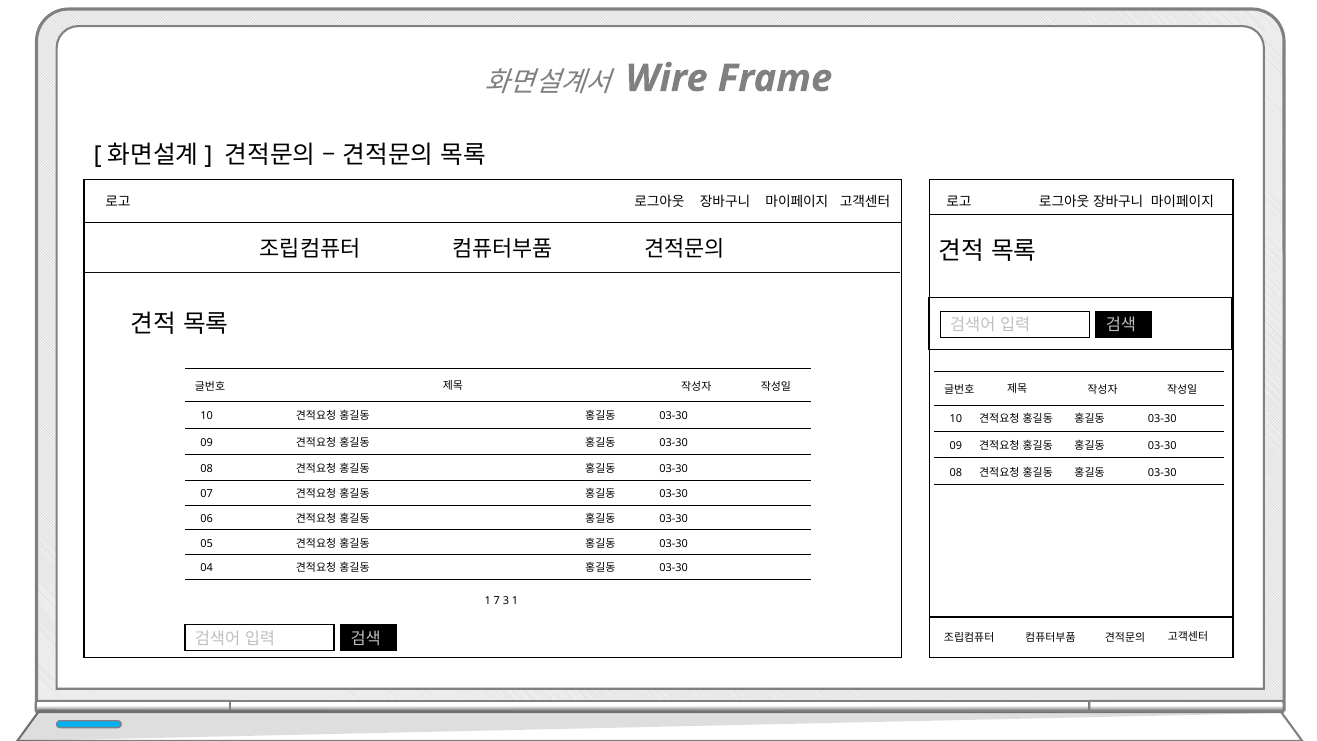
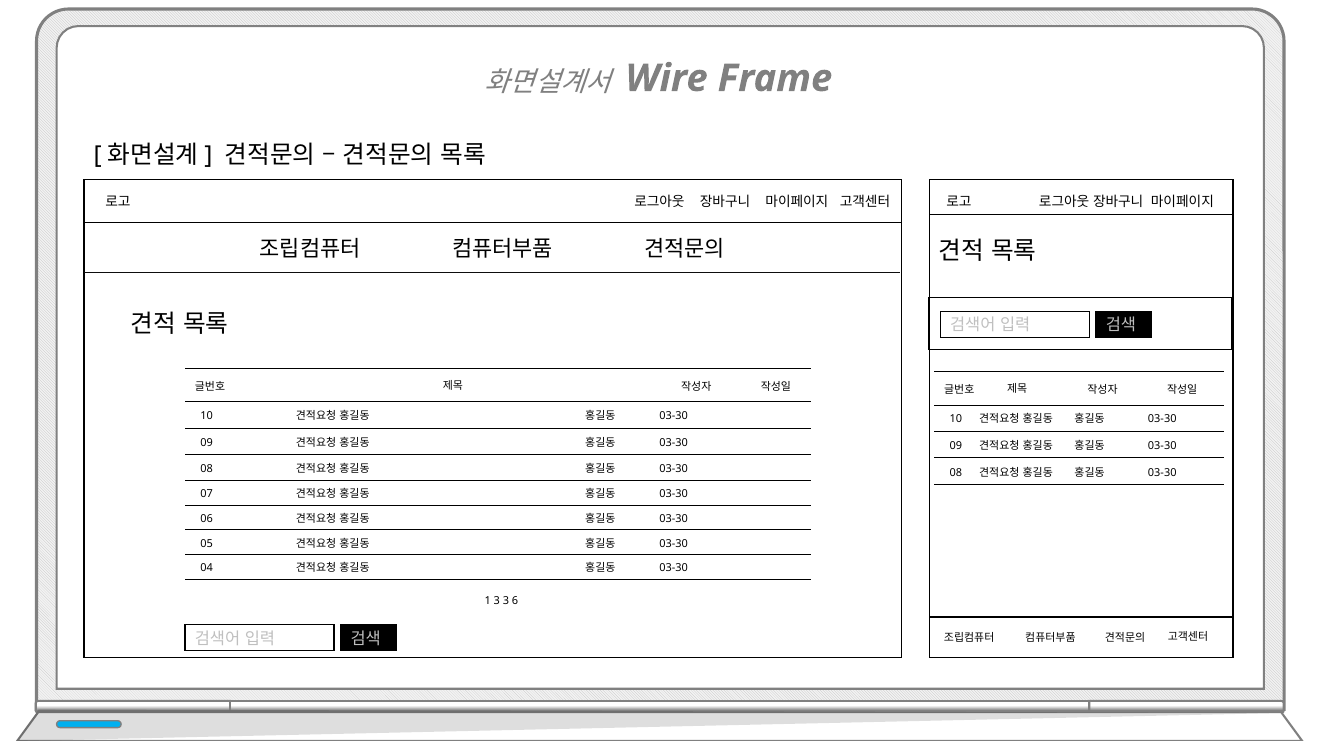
1 7: 7 -> 3
3 1: 1 -> 6
